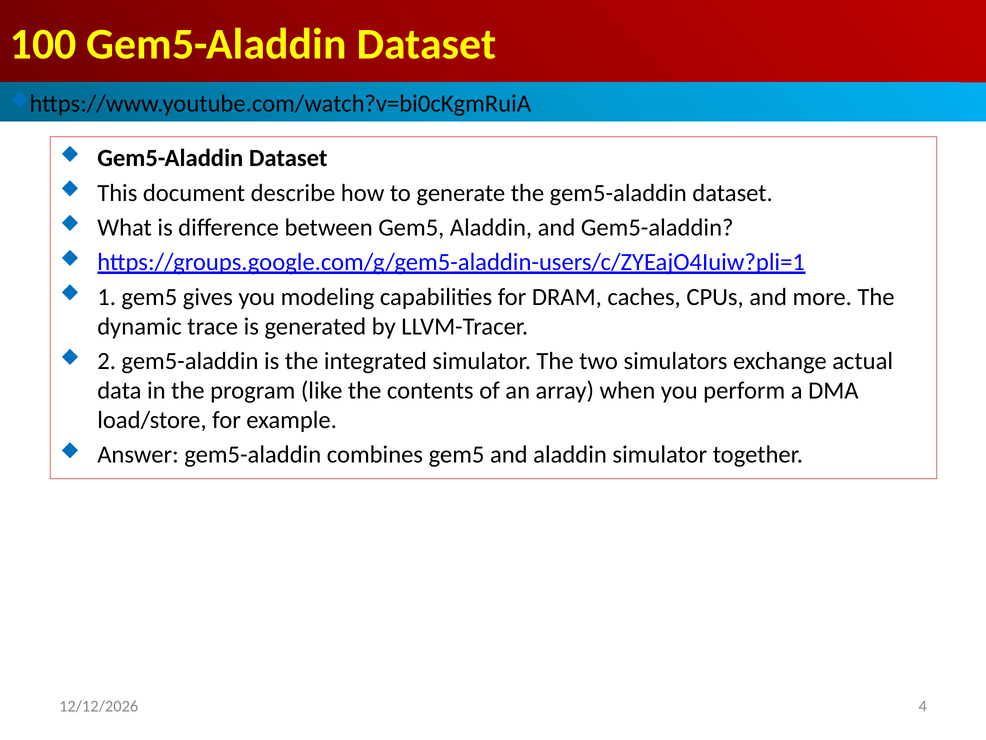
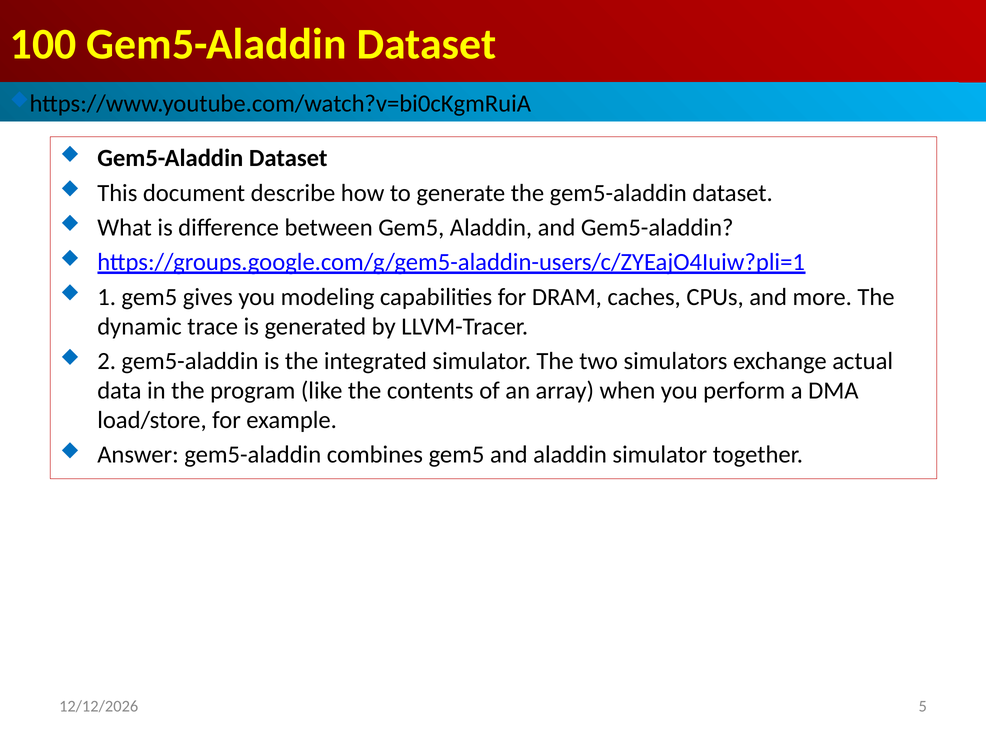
4: 4 -> 5
